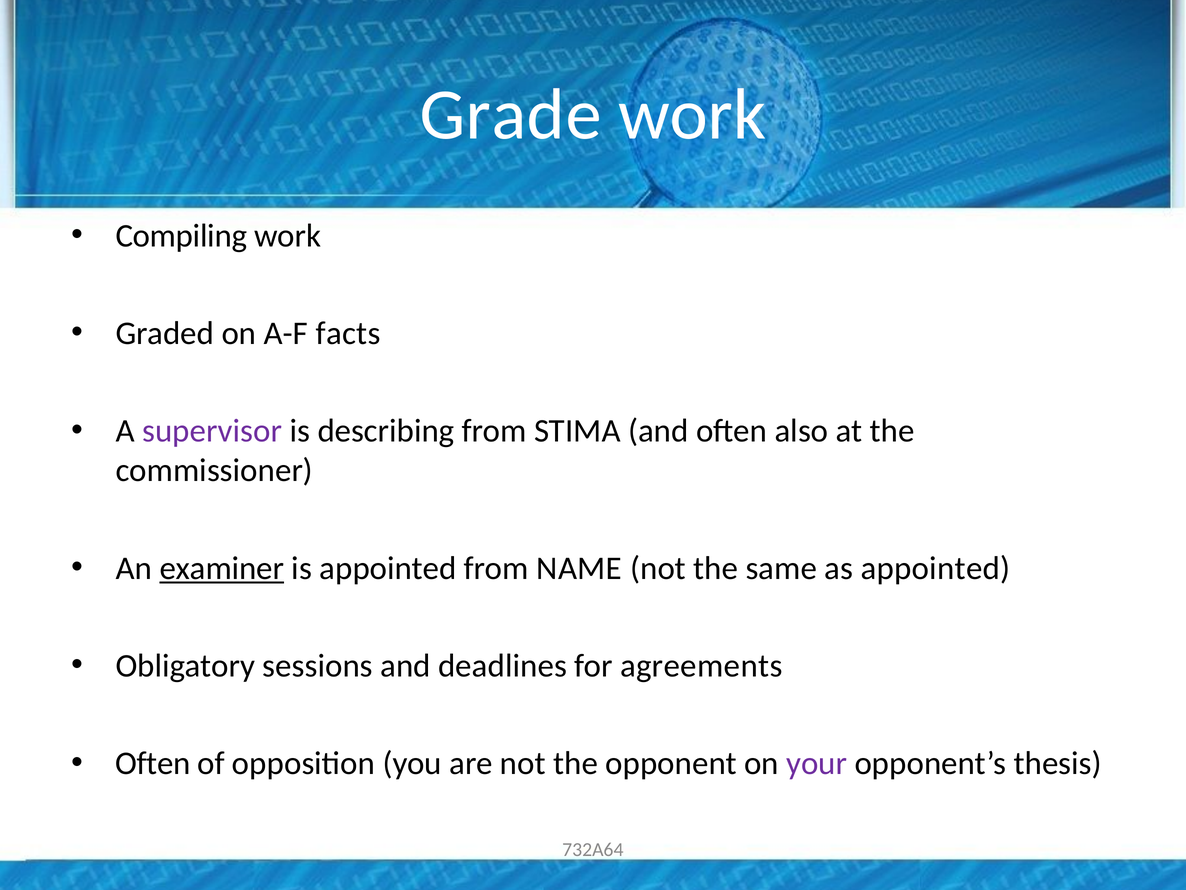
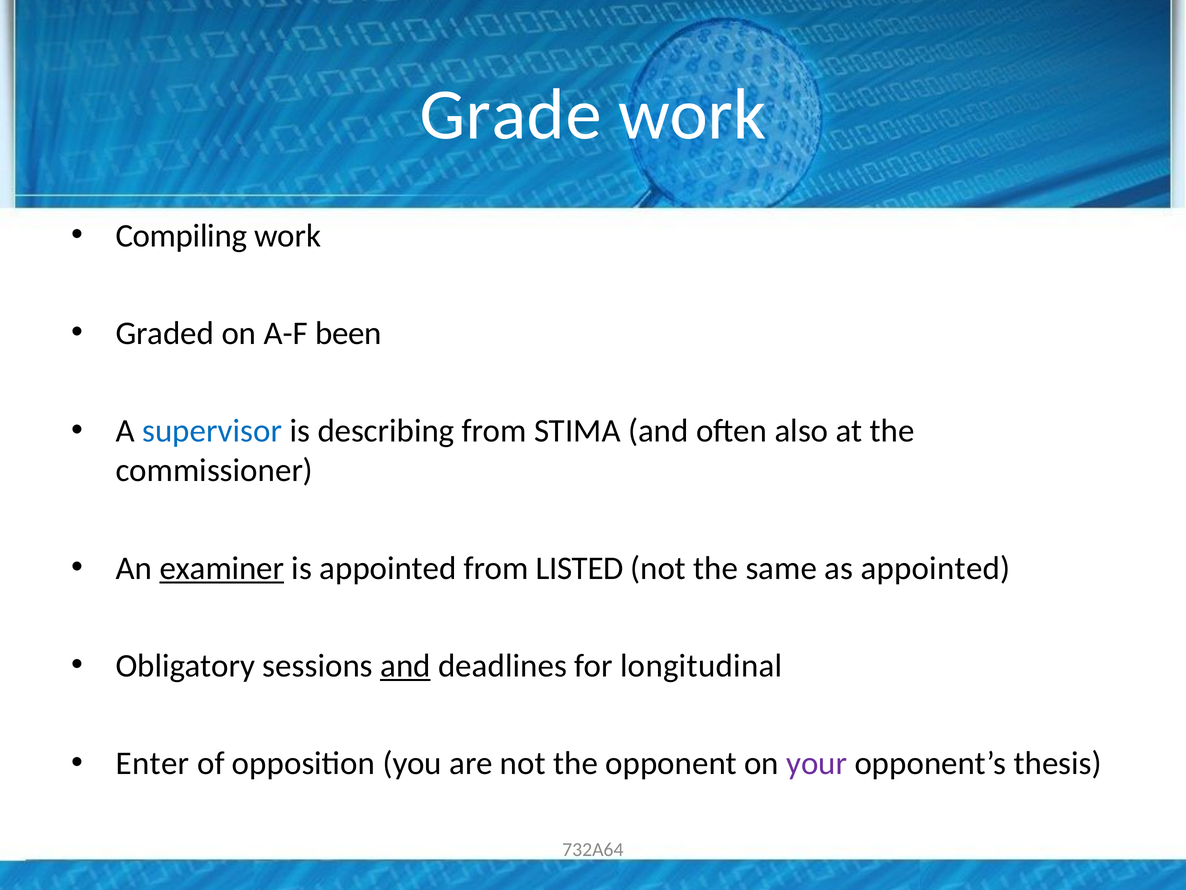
facts: facts -> been
supervisor colour: purple -> blue
NAME: NAME -> LISTED
and at (405, 665) underline: none -> present
agreements: agreements -> longitudinal
Often at (153, 763): Often -> Enter
